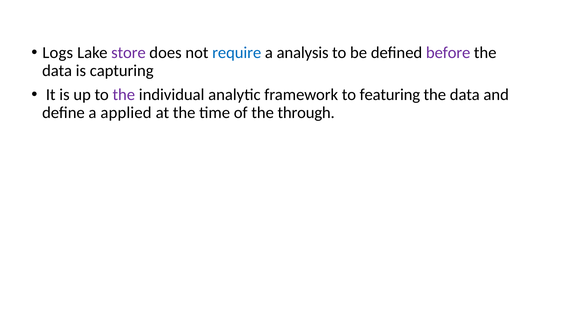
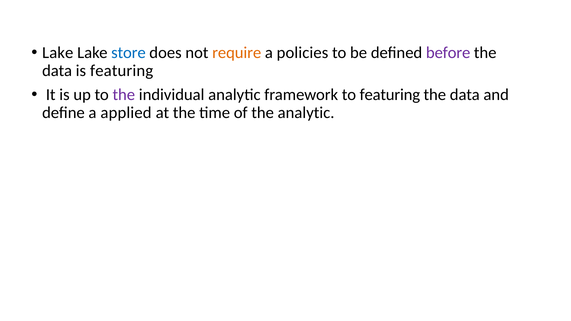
Logs at (58, 53): Logs -> Lake
store colour: purple -> blue
require colour: blue -> orange
analysis: analysis -> policies
is capturing: capturing -> featuring
the through: through -> analytic
